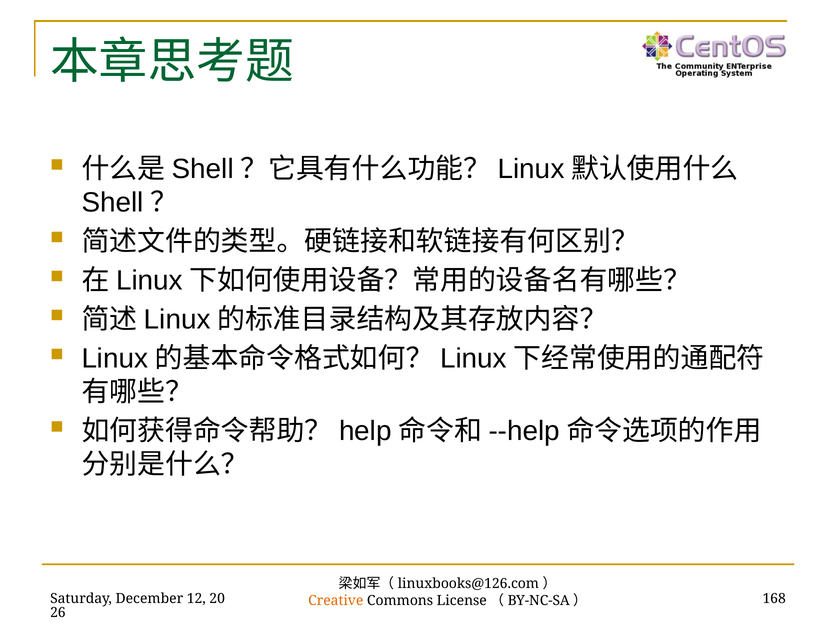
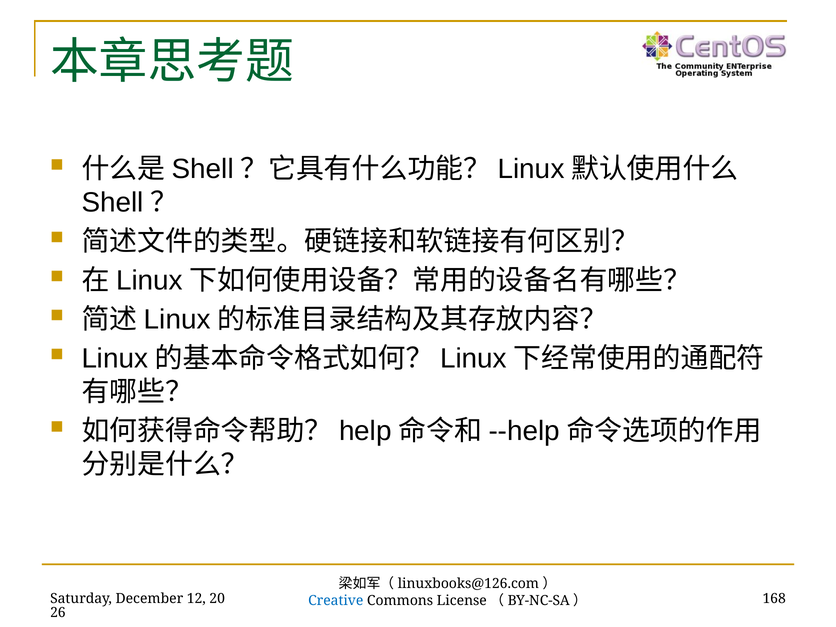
Creative colour: orange -> blue
